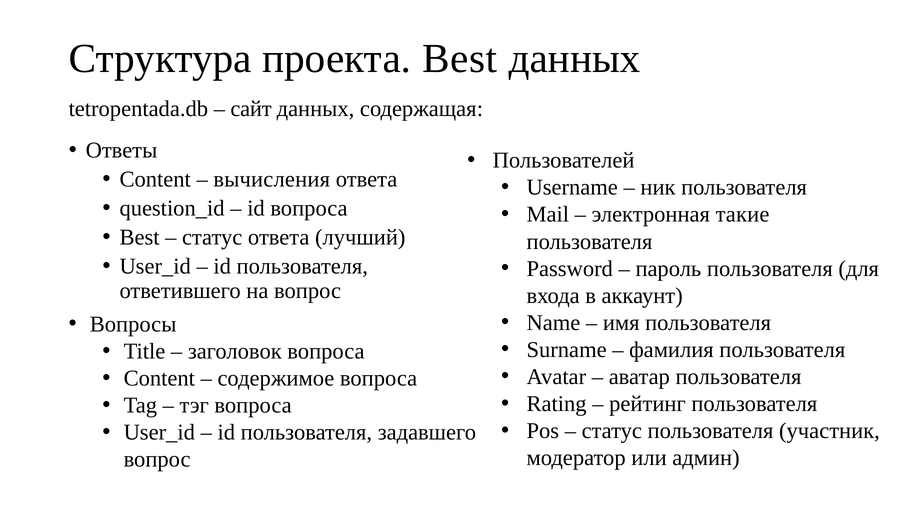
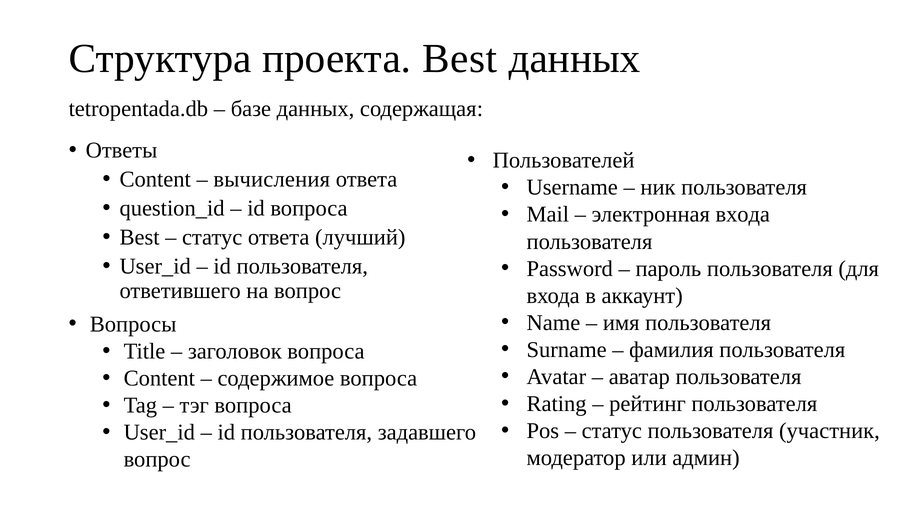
сайт: сайт -> базе
электронная такие: такие -> входа
